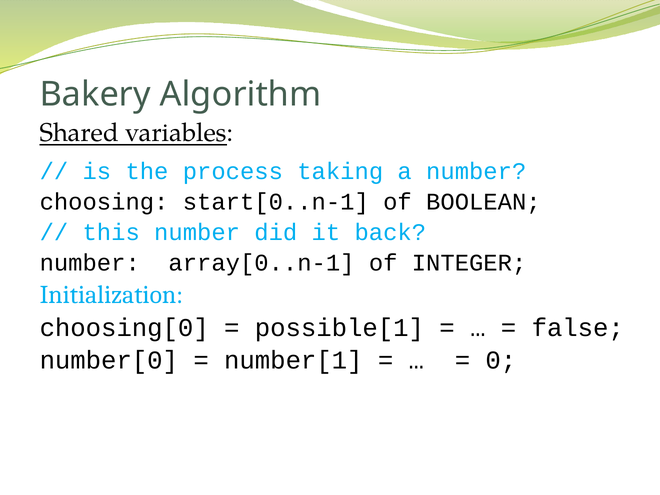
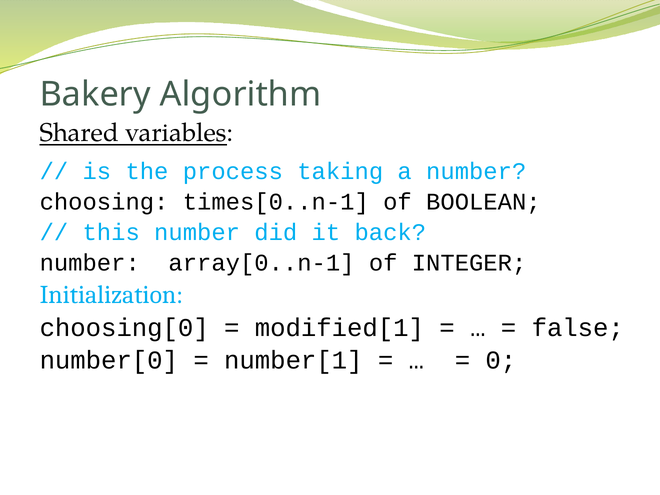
start[0..n-1: start[0..n-1 -> times[0..n-1
possible[1: possible[1 -> modified[1
